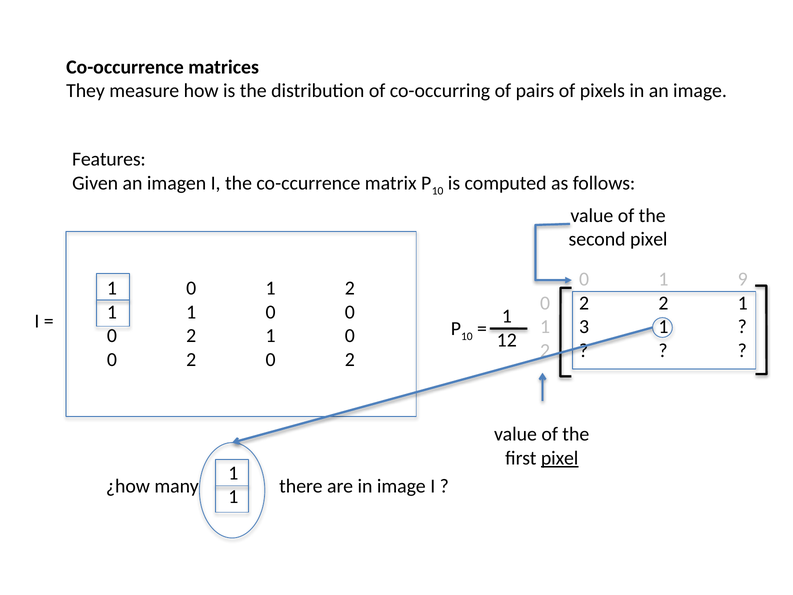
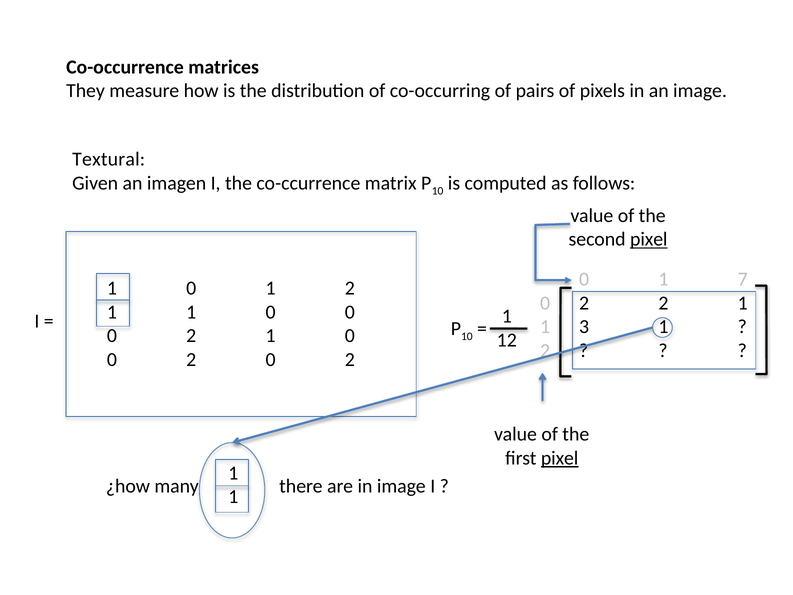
Features: Features -> Textural
pixel at (649, 239) underline: none -> present
9: 9 -> 7
